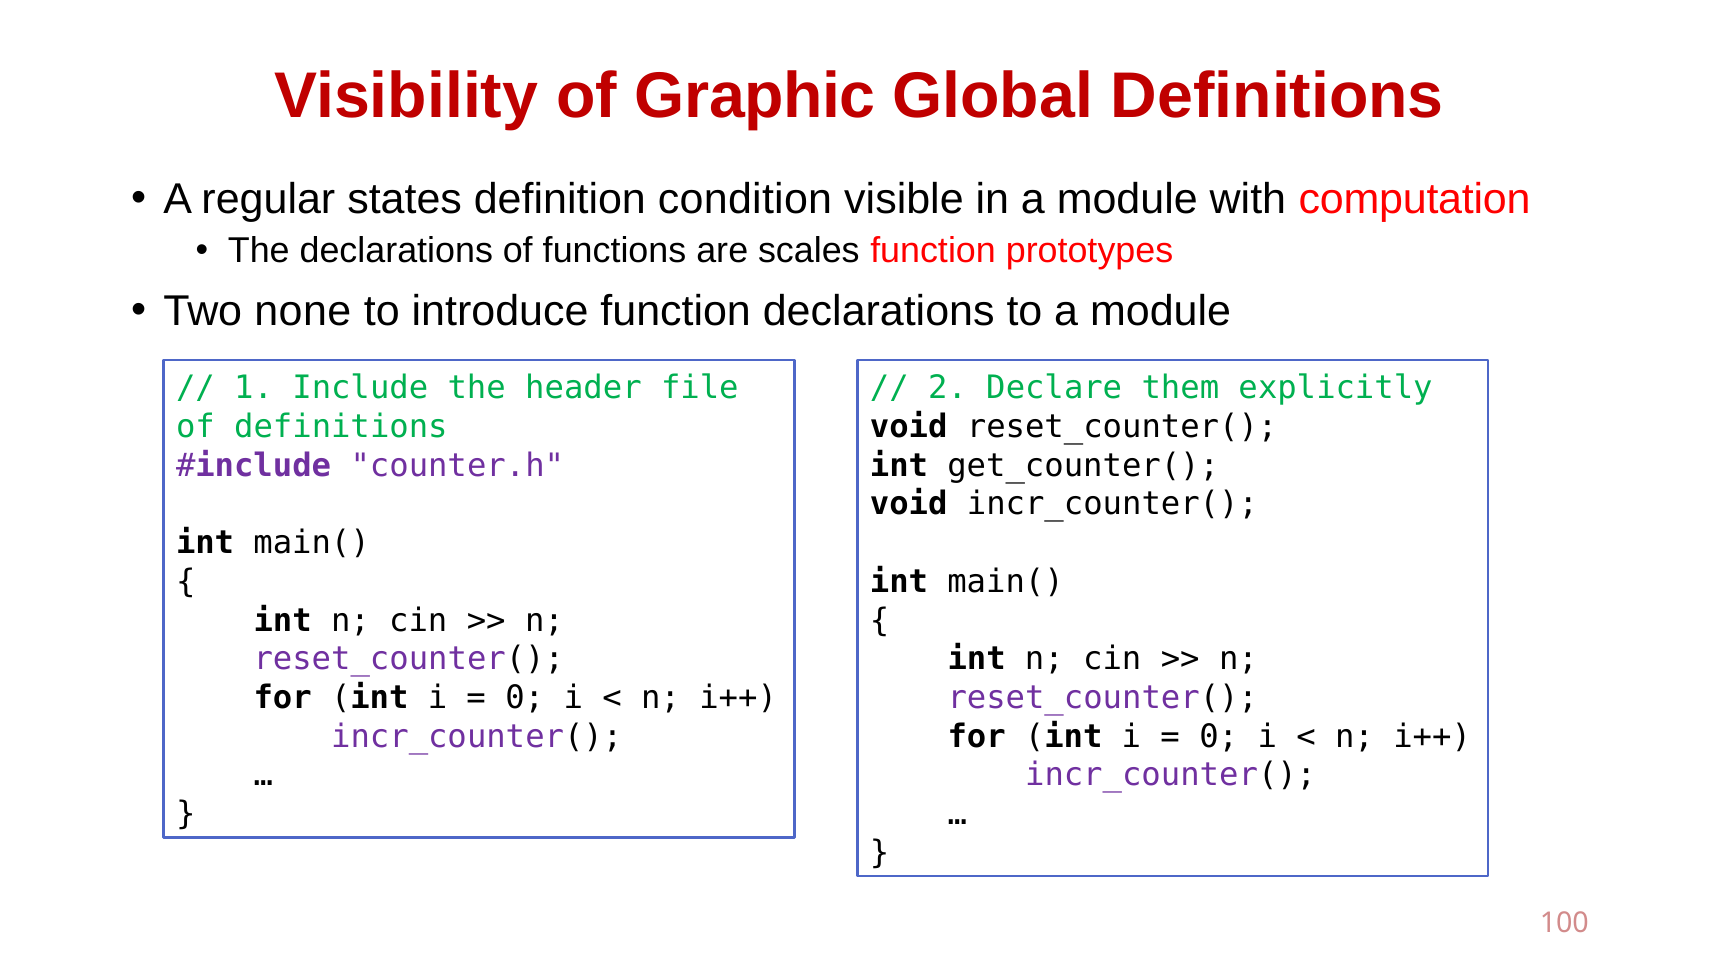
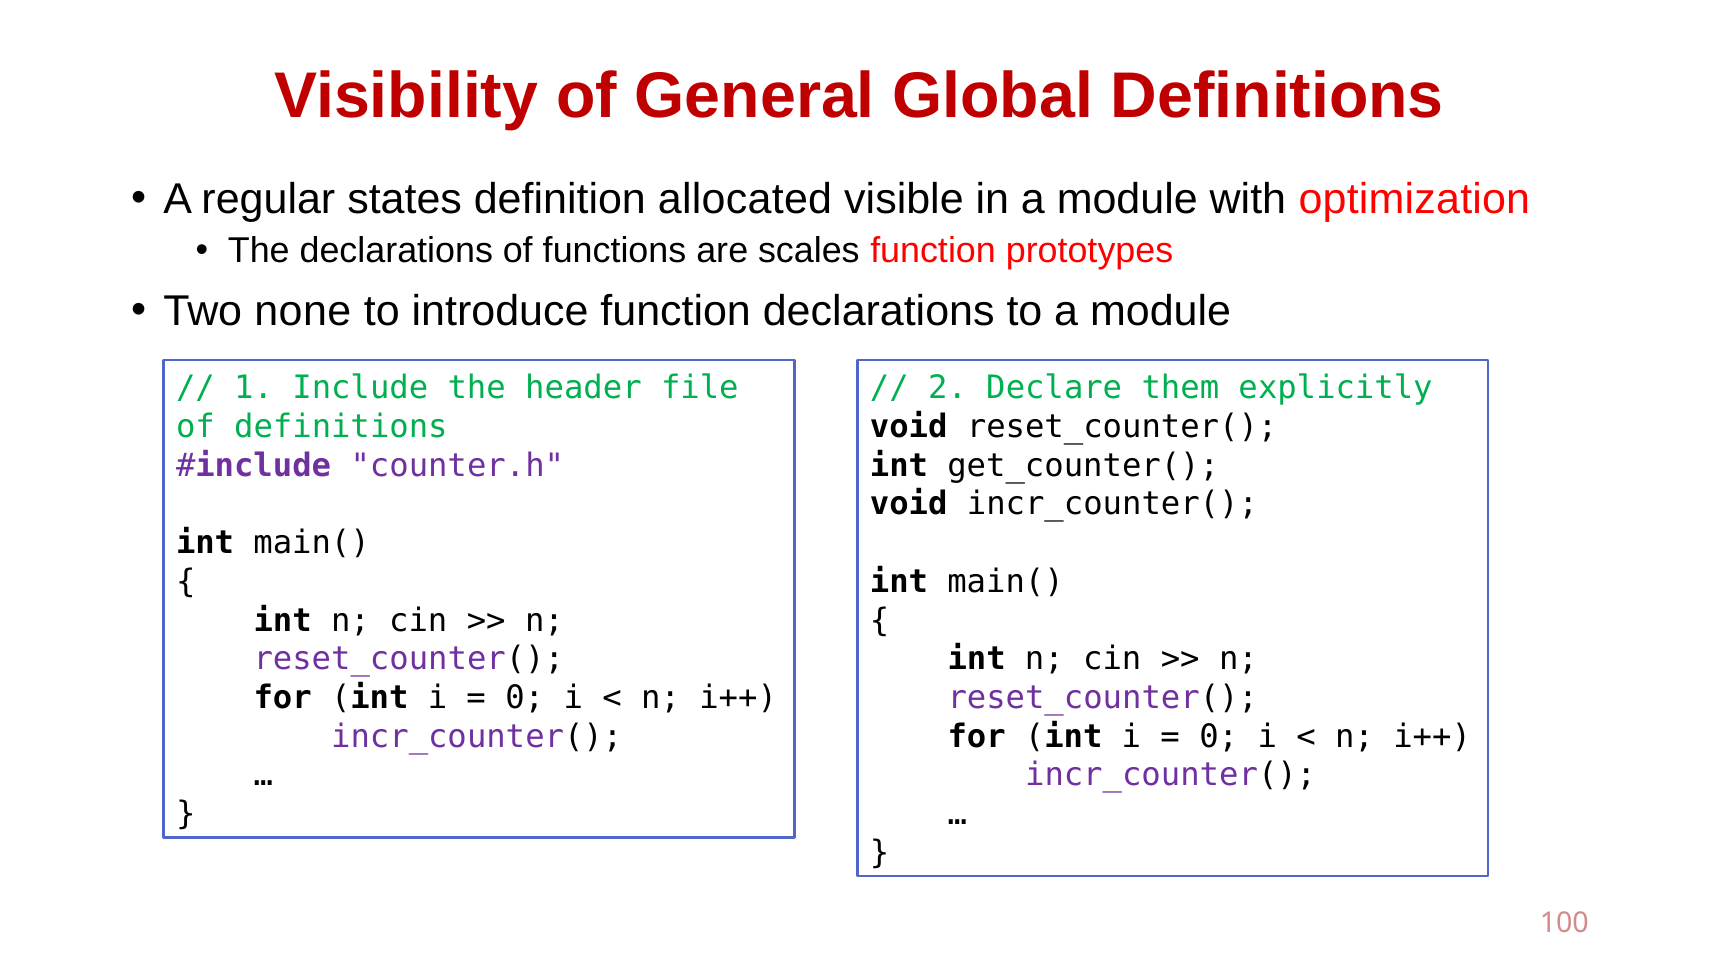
Graphic: Graphic -> General
condition: condition -> allocated
computation: computation -> optimization
